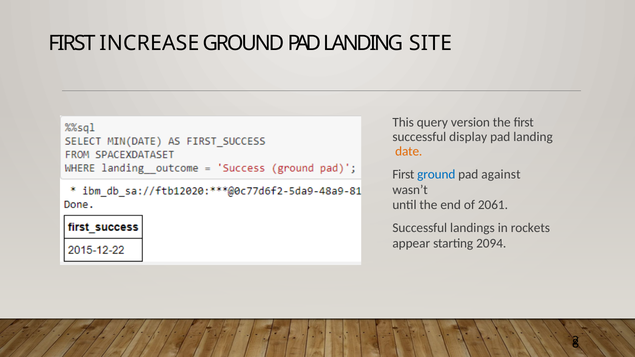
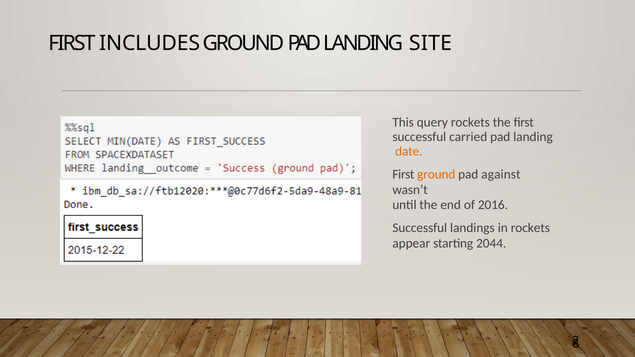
INCREASE: INCREASE -> INCLUDES
query version: version -> rockets
display: display -> carried
ground at (436, 175) colour: blue -> orange
2061: 2061 -> 2016
2094: 2094 -> 2044
